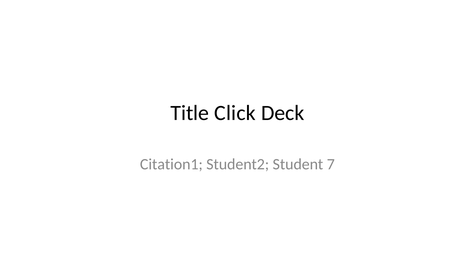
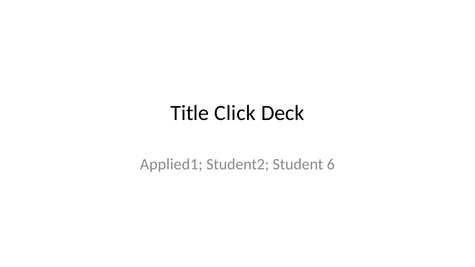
Citation1: Citation1 -> Applied1
7: 7 -> 6
